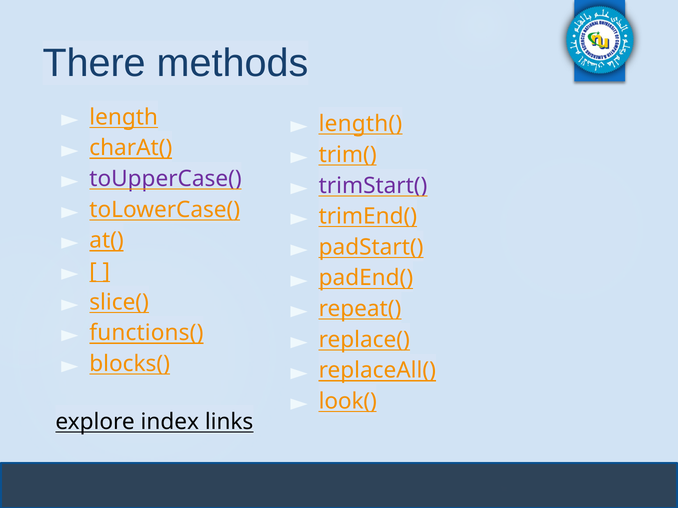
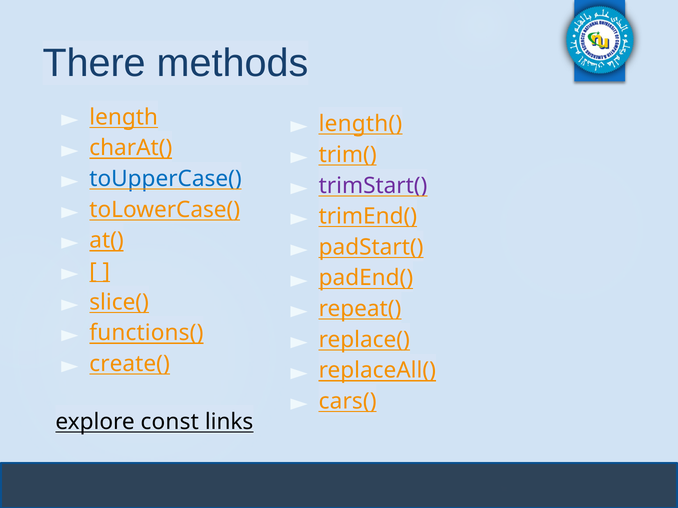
toUpperCase( colour: purple -> blue
blocks(: blocks( -> create(
look(: look( -> cars(
index: index -> const
